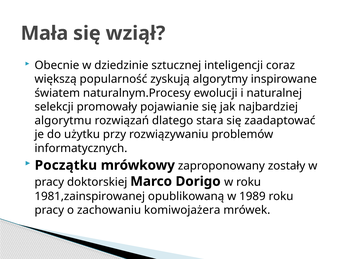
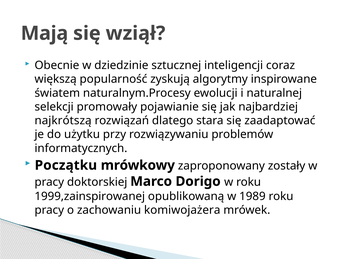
Mała: Mała -> Mają
algorytmu: algorytmu -> najkrótszą
1981,zainspirowanej: 1981,zainspirowanej -> 1999,zainspirowanej
